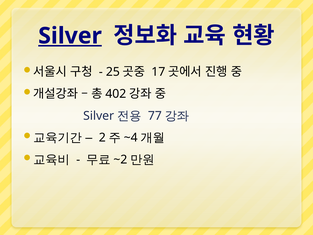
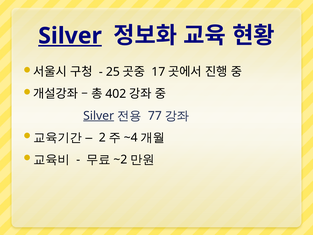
Silver at (99, 116) underline: none -> present
